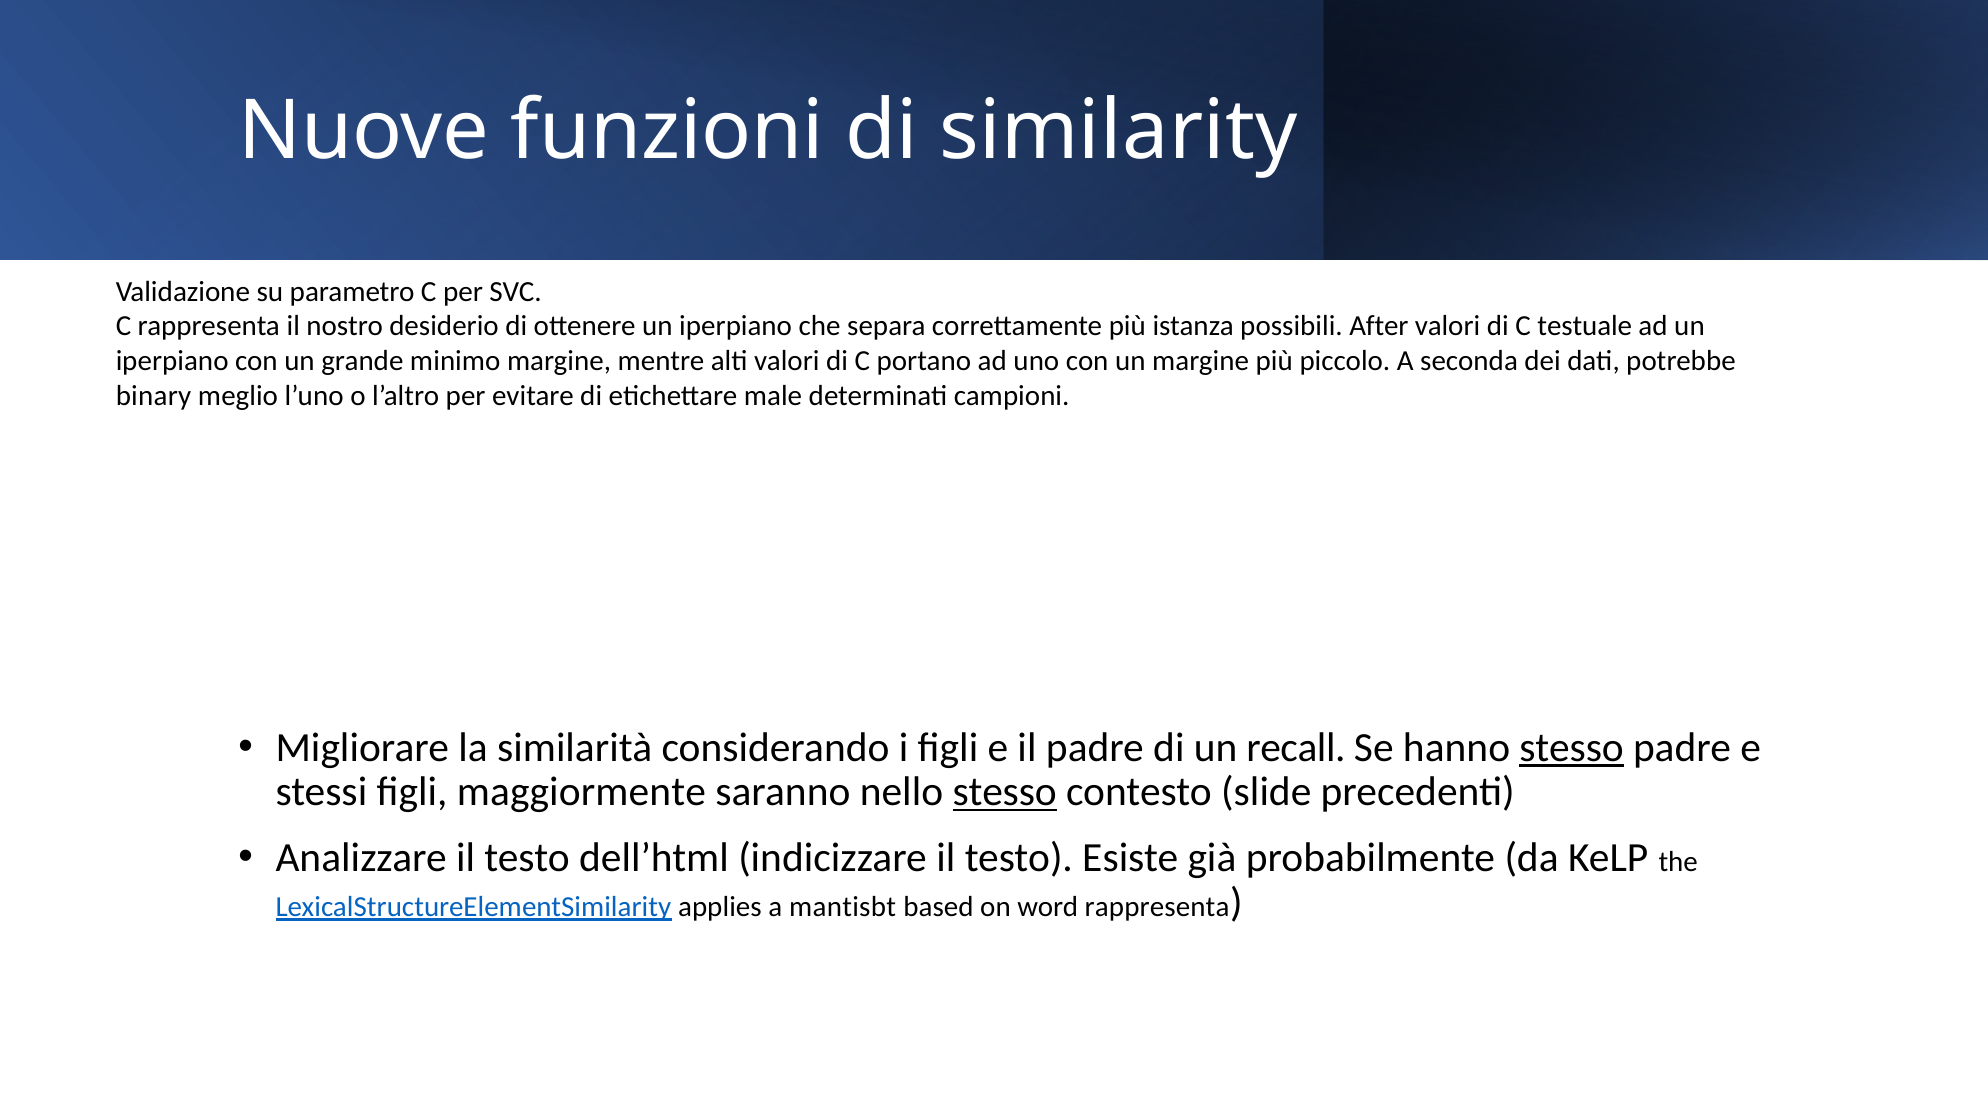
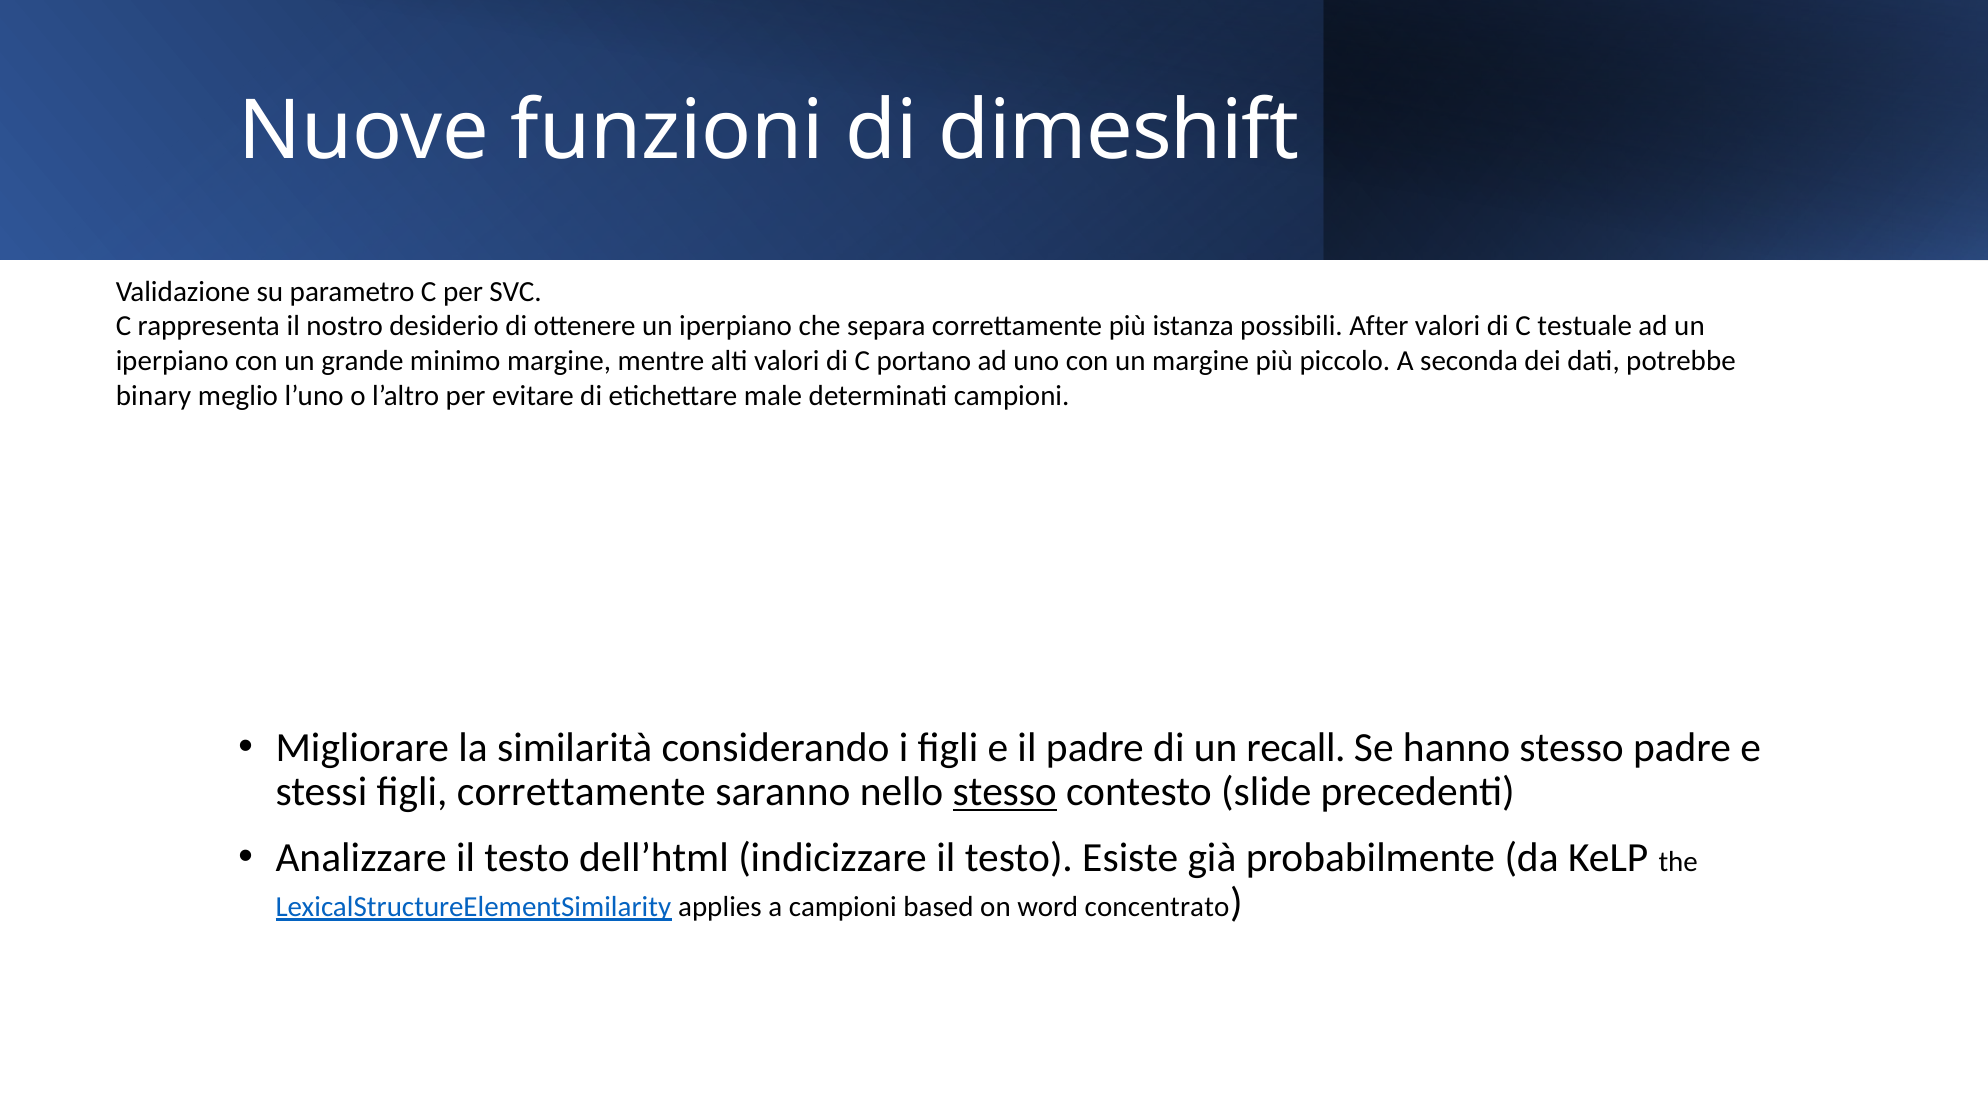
similarity: similarity -> dimeshift
stesso at (1572, 748) underline: present -> none
figli maggiormente: maggiormente -> correttamente
a mantisbt: mantisbt -> campioni
word rappresenta: rappresenta -> concentrato
